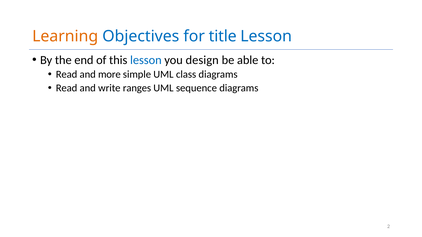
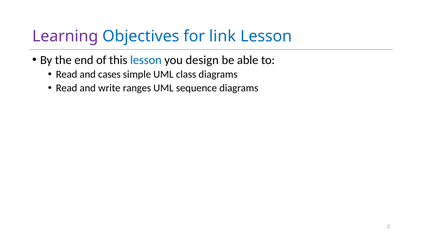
Learning colour: orange -> purple
title: title -> link
more: more -> cases
